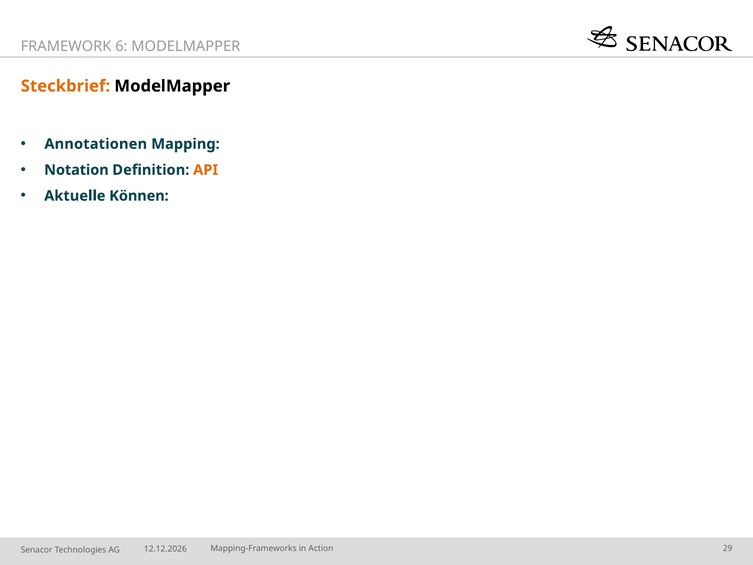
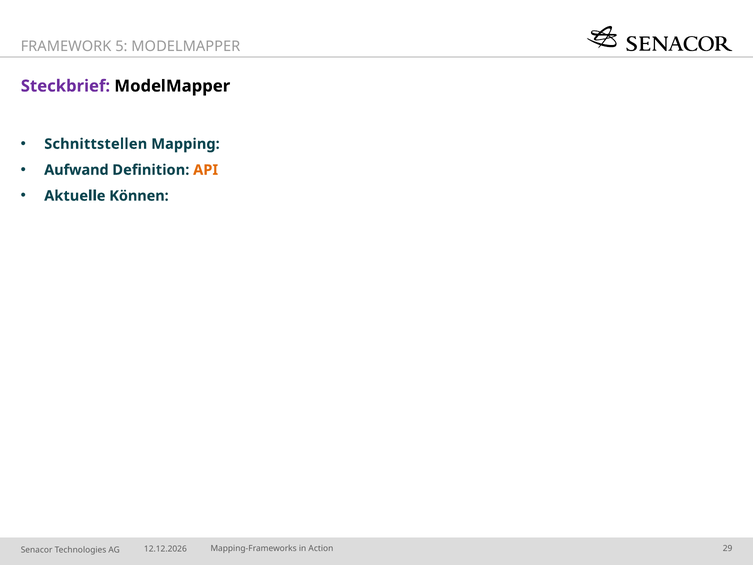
6: 6 -> 5
Steckbrief colour: orange -> purple
Annotationen: Annotationen -> Schnittstellen
Notation: Notation -> Aufwand
